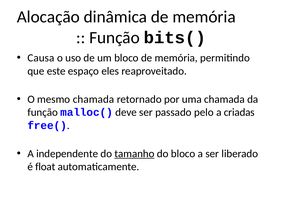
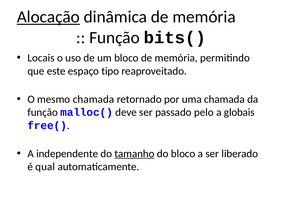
Alocação underline: none -> present
Causa: Causa -> Locais
eles: eles -> tipo
criadas: criadas -> globais
float: float -> qual
